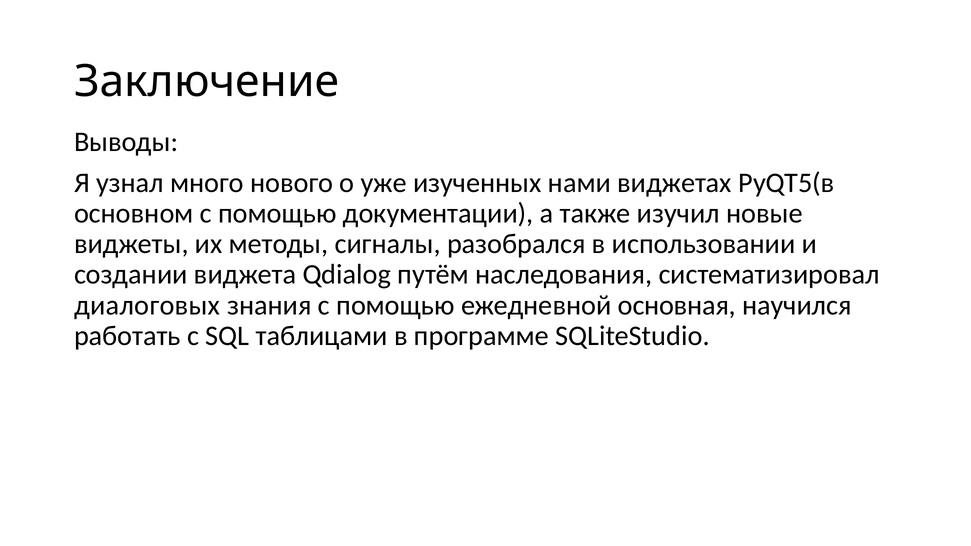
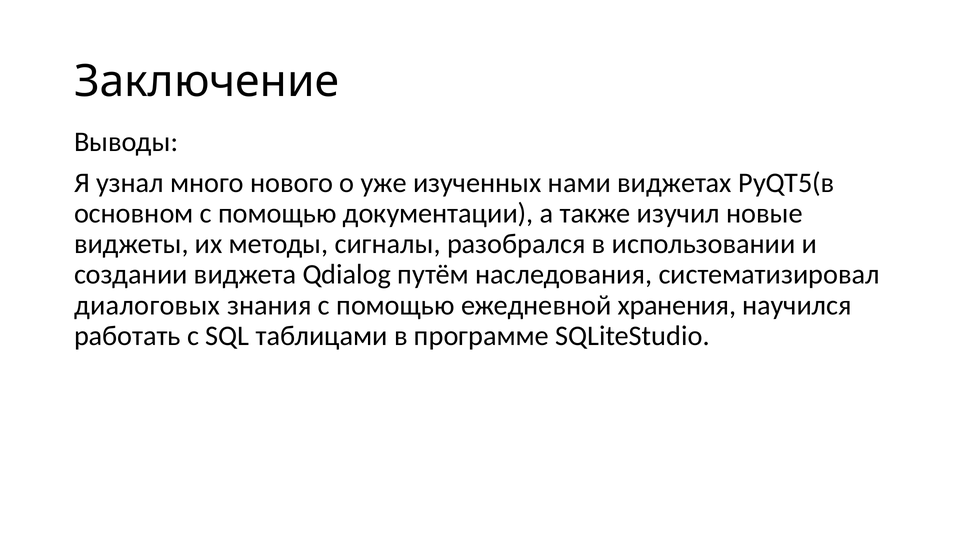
основная: основная -> хранения
